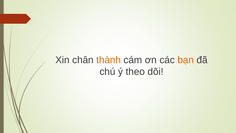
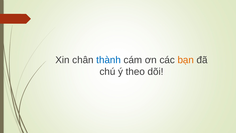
thành colour: orange -> blue
